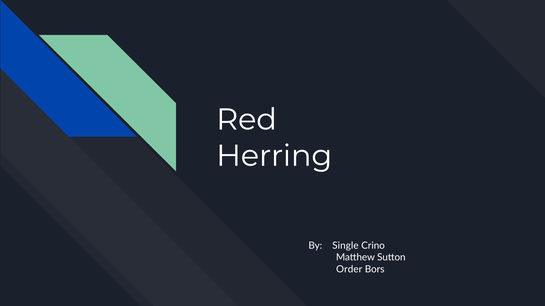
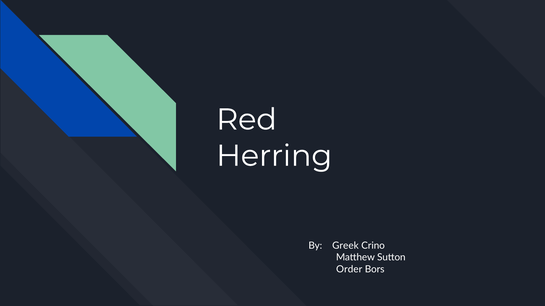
Single: Single -> Greek
